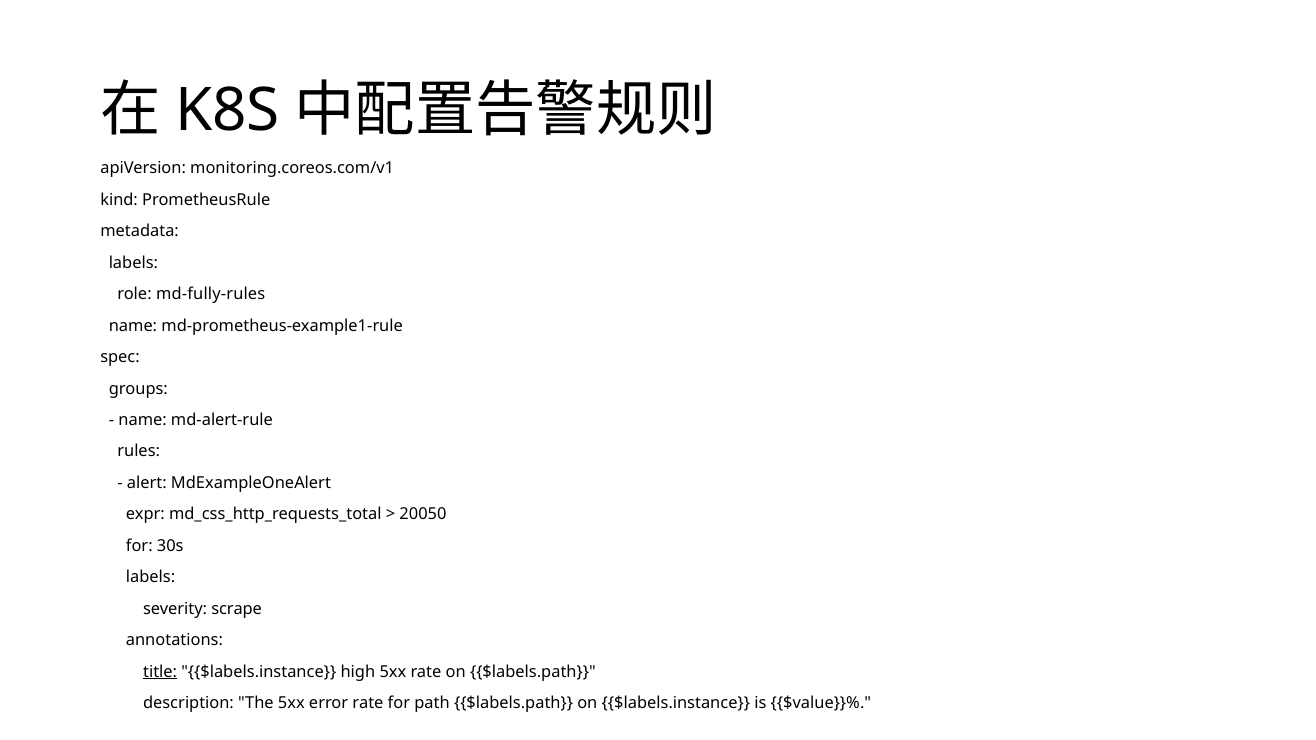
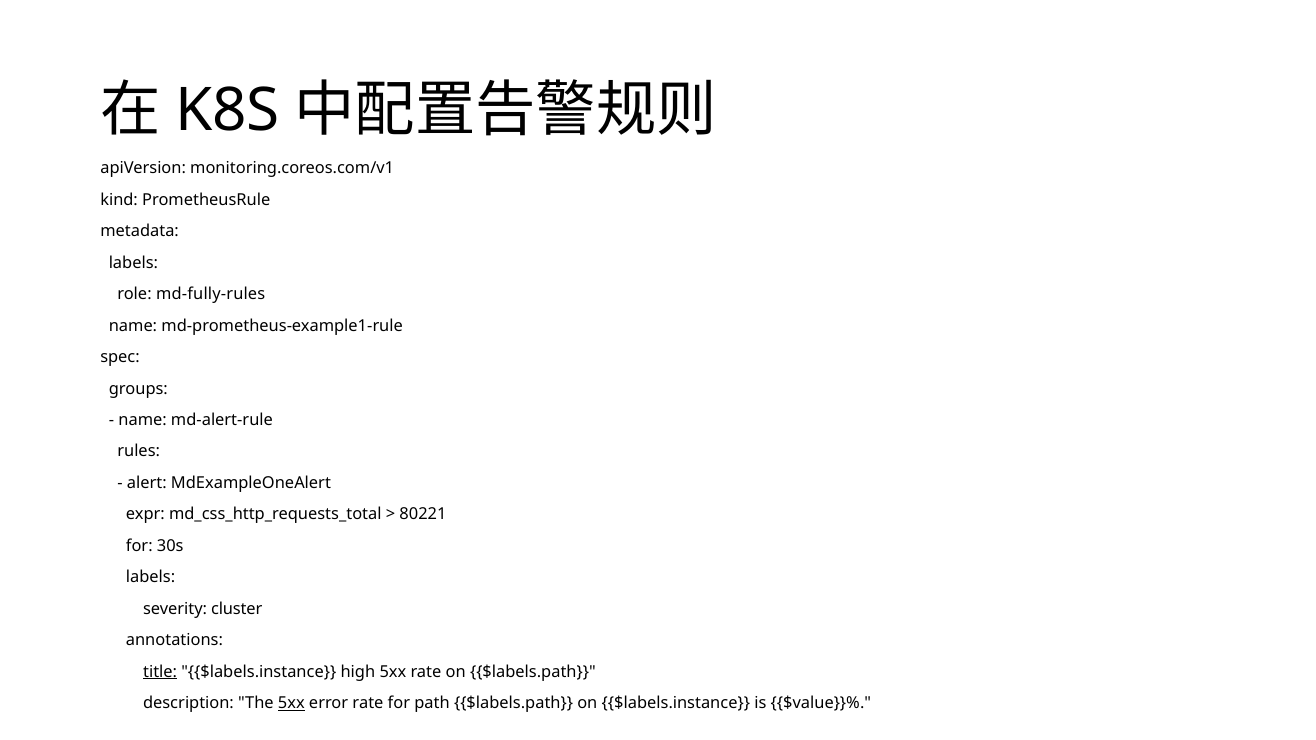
20050: 20050 -> 80221
scrape: scrape -> cluster
5xx at (291, 703) underline: none -> present
